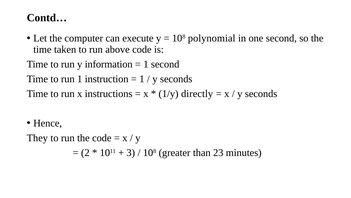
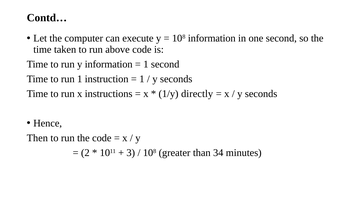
108 polynomial: polynomial -> information
They: They -> Then
23: 23 -> 34
